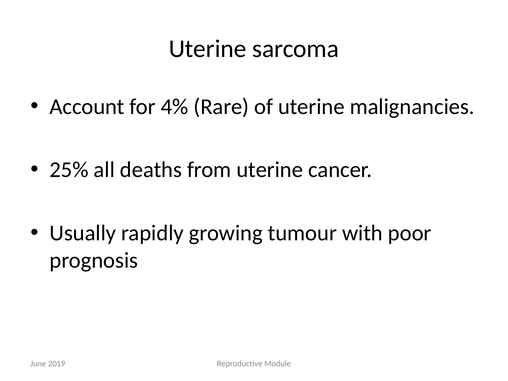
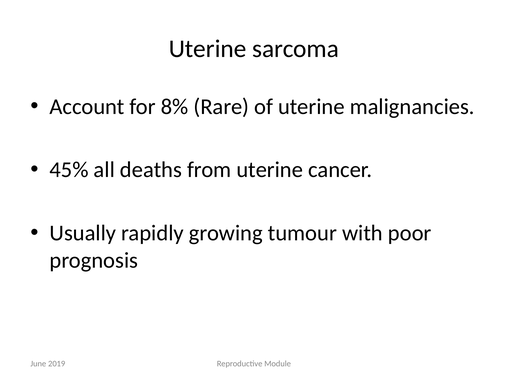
4%: 4% -> 8%
25%: 25% -> 45%
